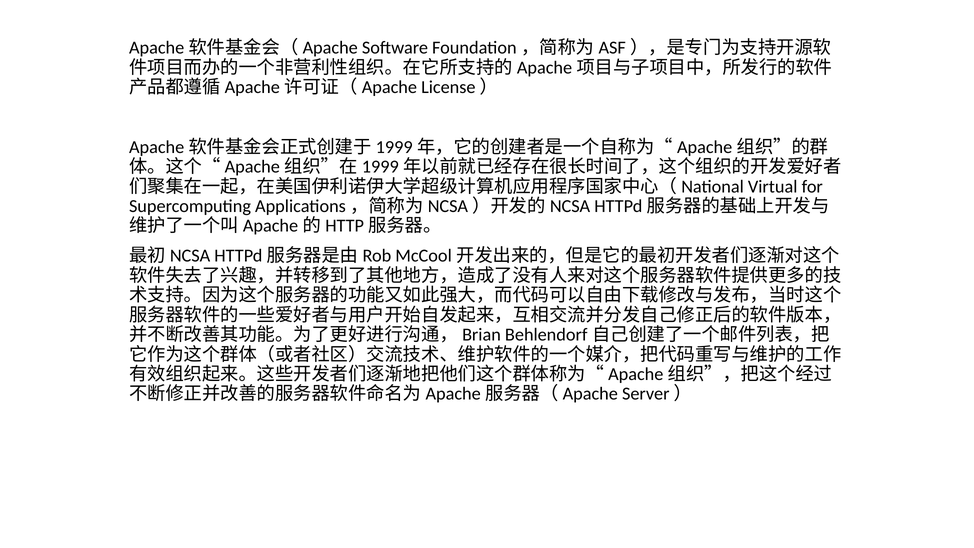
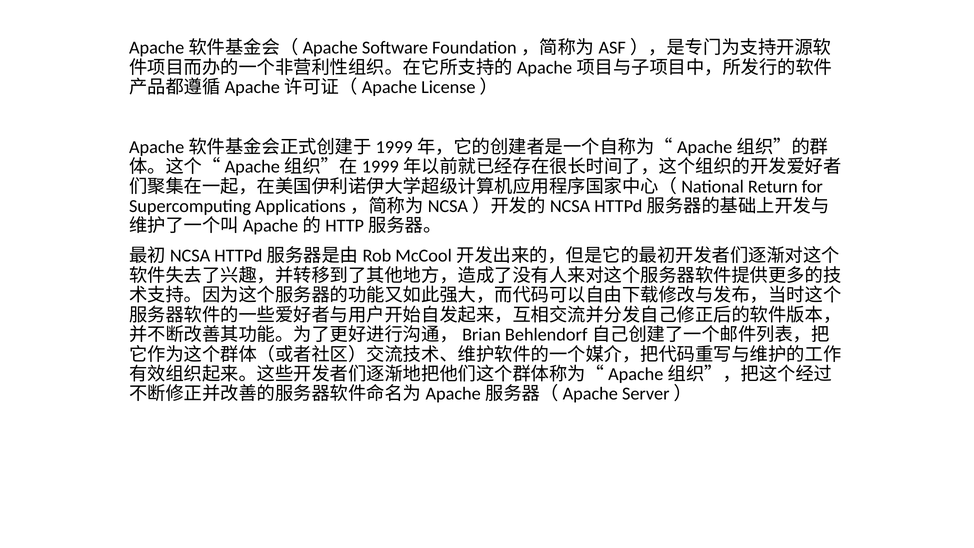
Virtual: Virtual -> Return
